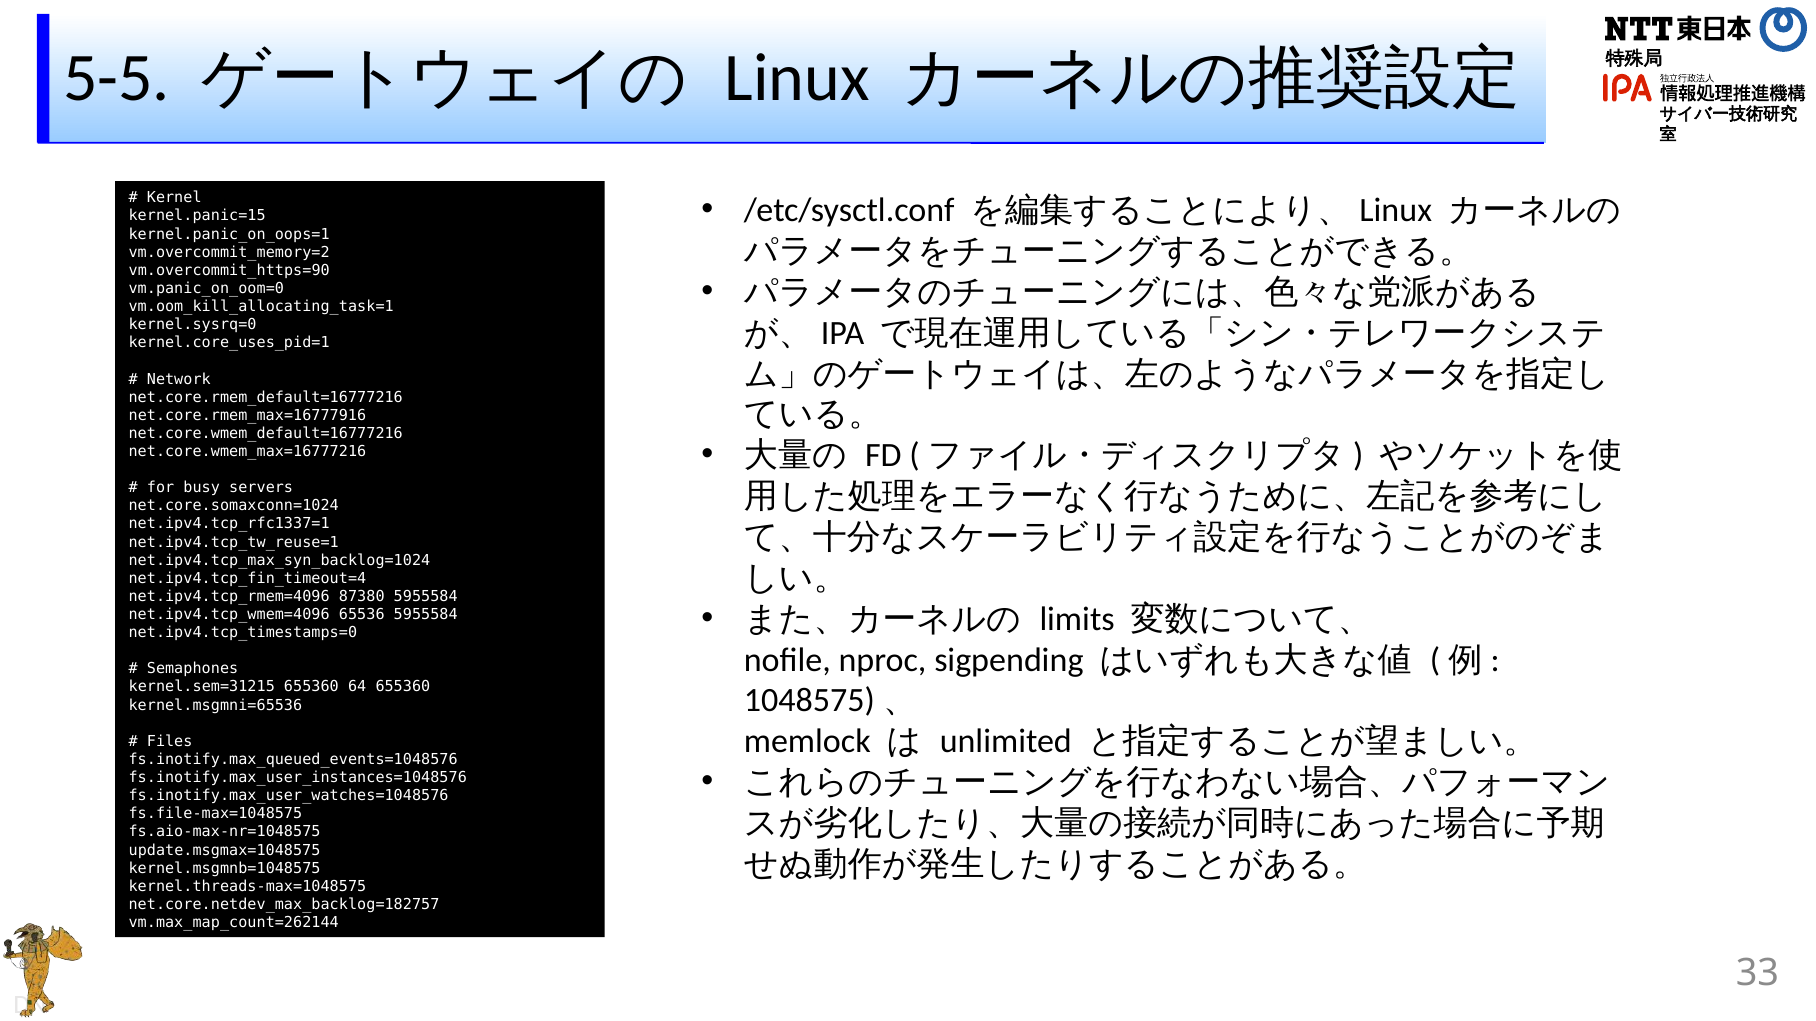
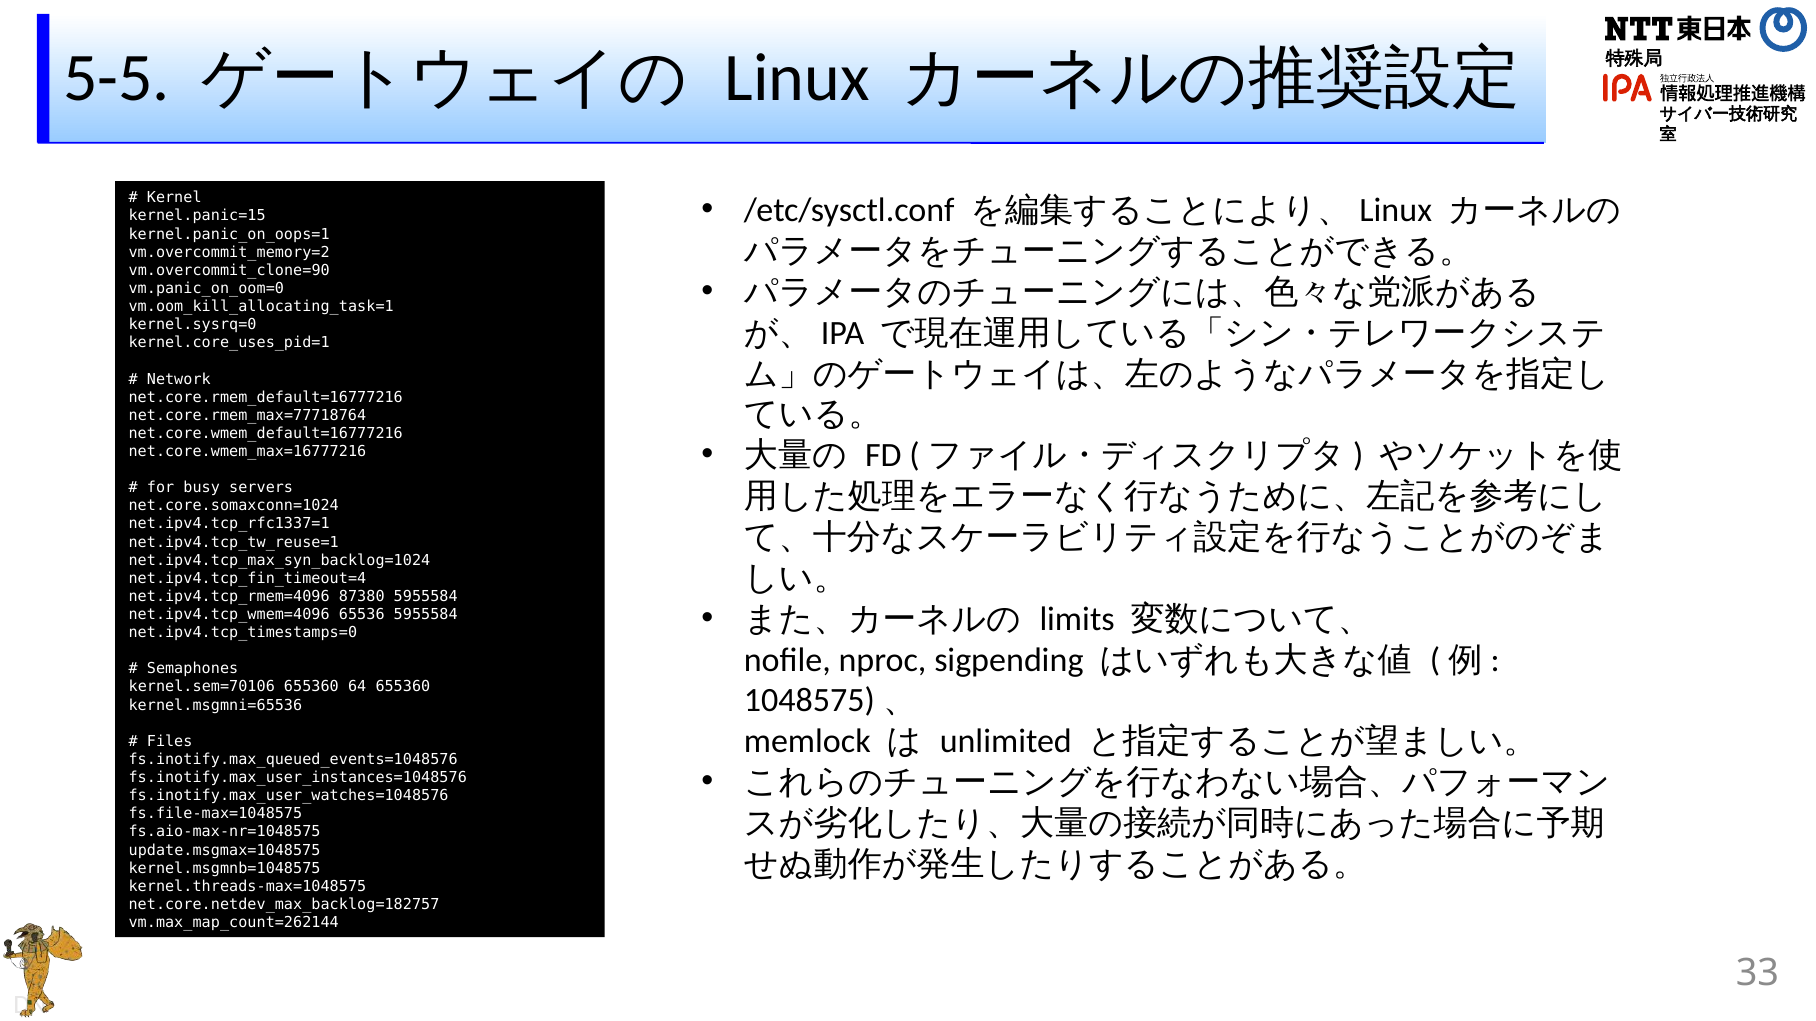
vm.overcommit_https=90: vm.overcommit_https=90 -> vm.overcommit_clone=90
net.core.rmem_max=16777916: net.core.rmem_max=16777916 -> net.core.rmem_max=77718764
kernel.sem=31215: kernel.sem=31215 -> kernel.sem=70106
